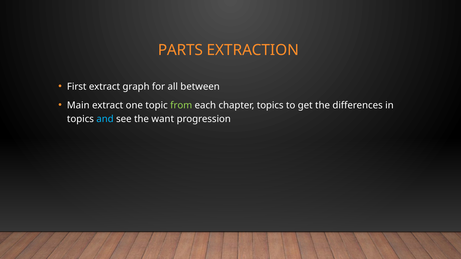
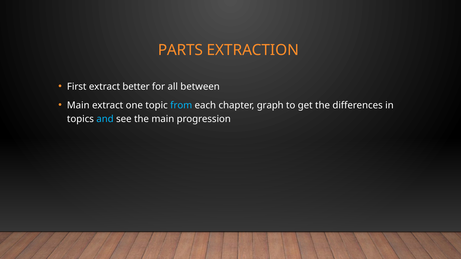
graph: graph -> better
from colour: light green -> light blue
chapter topics: topics -> graph
the want: want -> main
